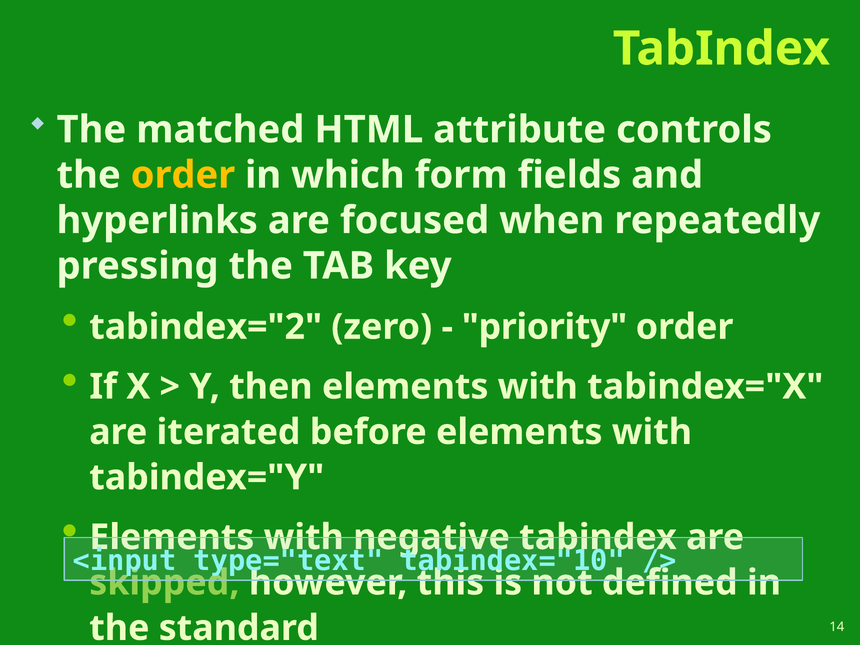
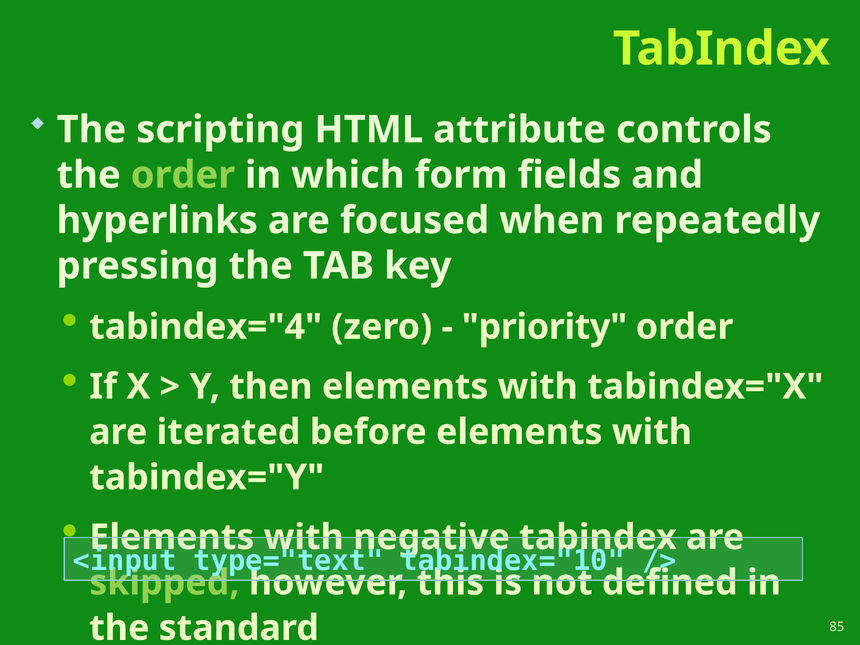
matched: matched -> scripting
order at (183, 175) colour: yellow -> light green
tabindex="2: tabindex="2 -> tabindex="4
14: 14 -> 85
